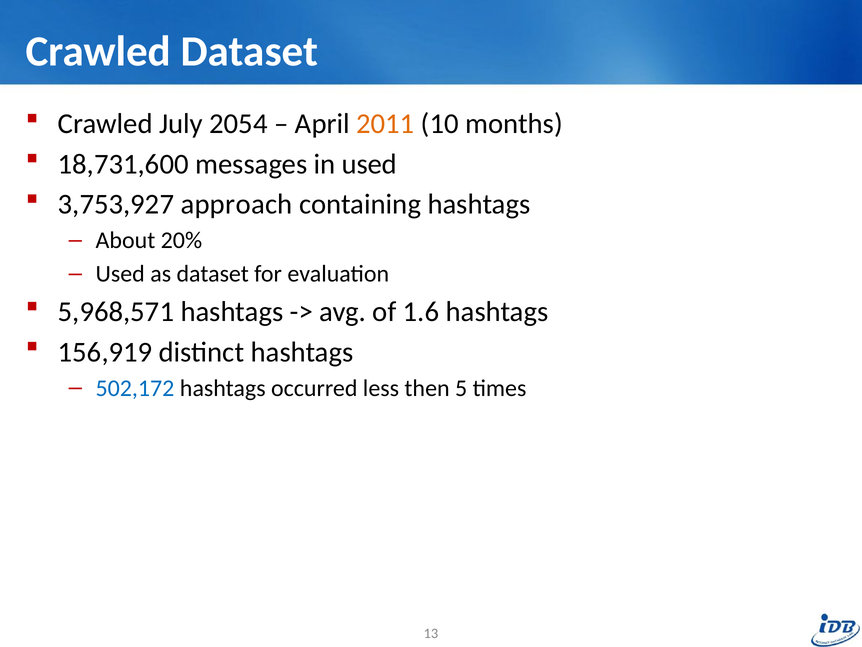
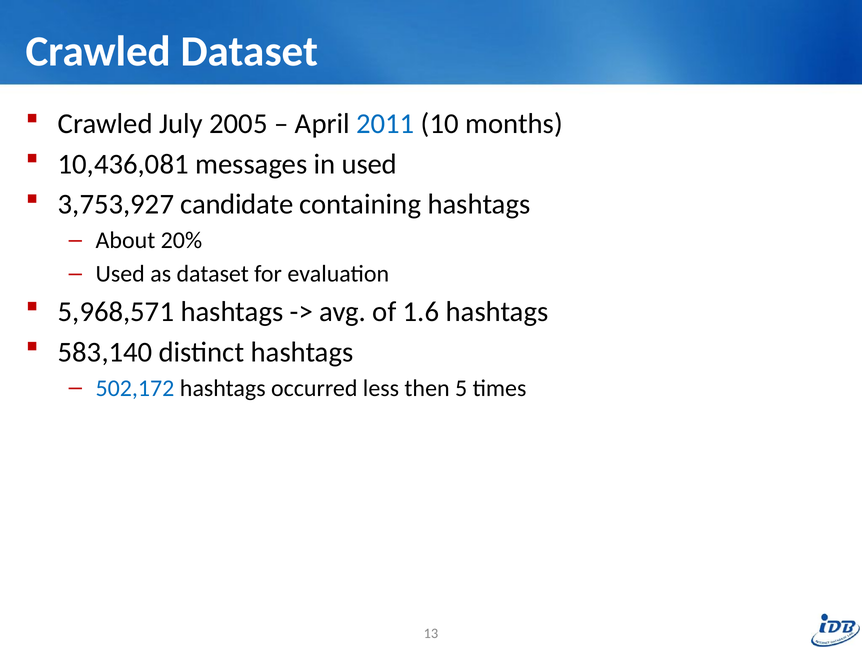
2054: 2054 -> 2005
2011 colour: orange -> blue
18,731,600: 18,731,600 -> 10,436,081
approach: approach -> candidate
156,919: 156,919 -> 583,140
